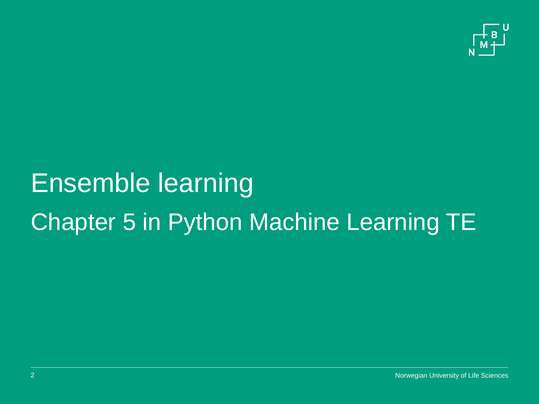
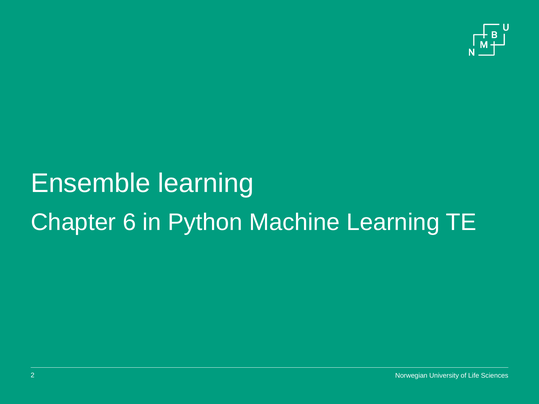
5: 5 -> 6
